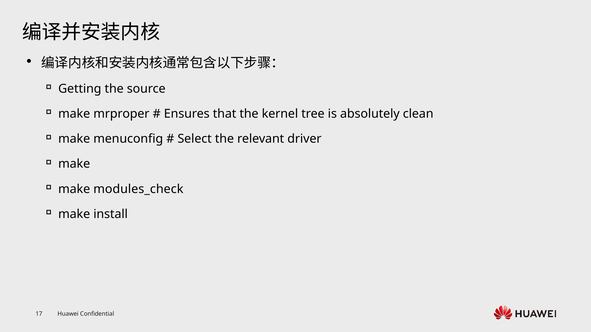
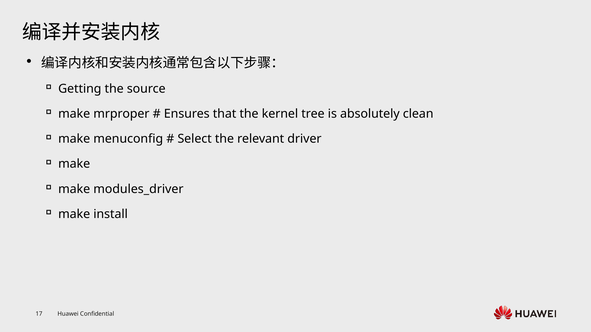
modules_check: modules_check -> modules_driver
